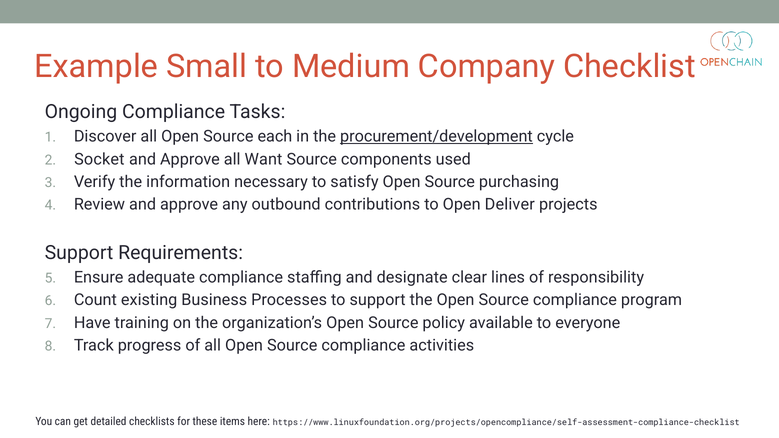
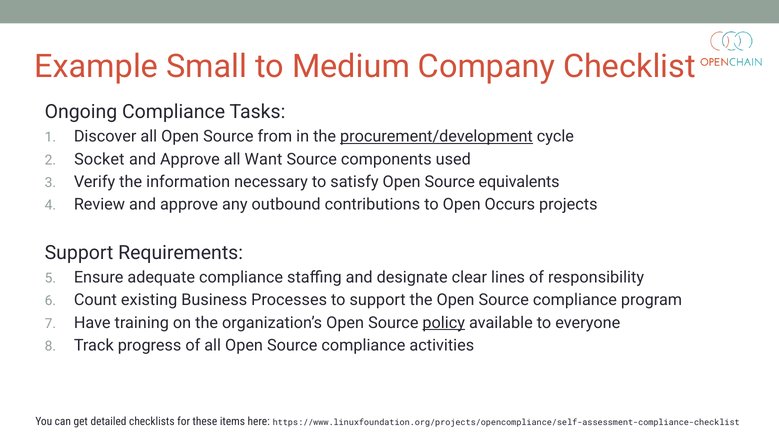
each: each -> from
purchasing: purchasing -> equivalents
Deliver: Deliver -> Occurs
policy underline: none -> present
